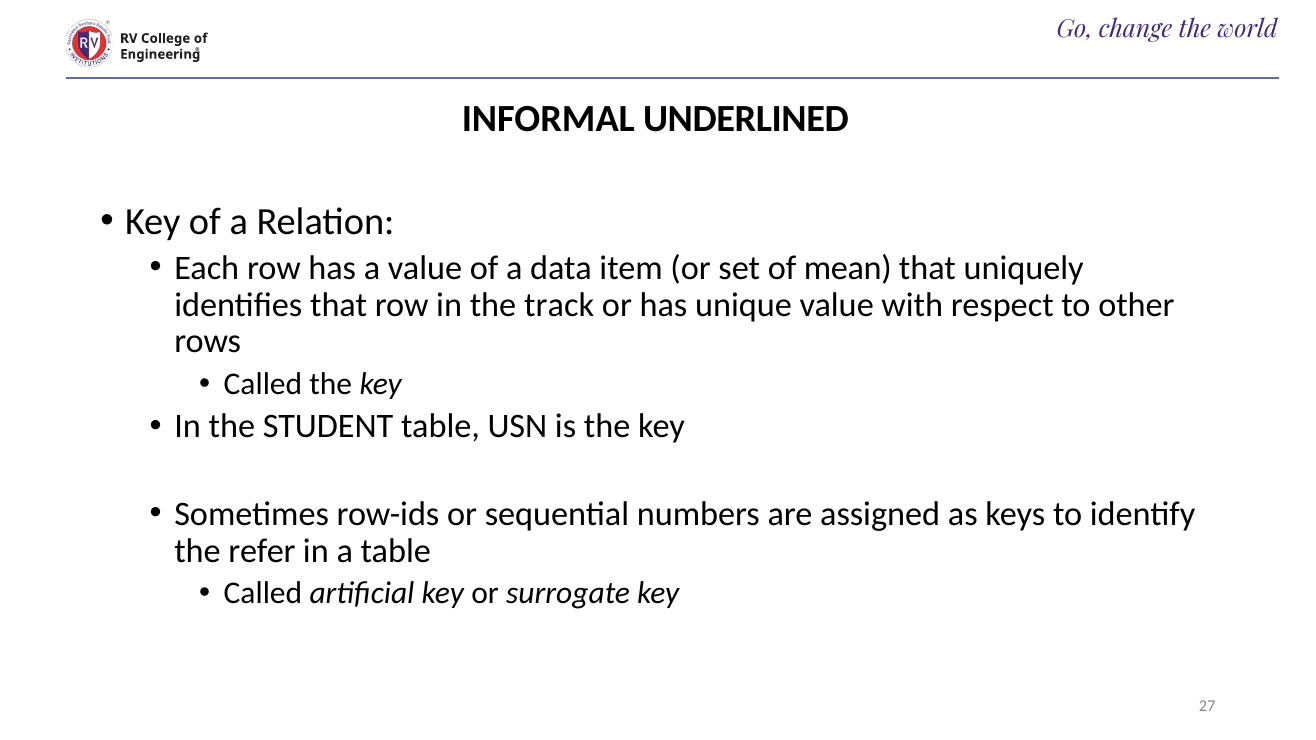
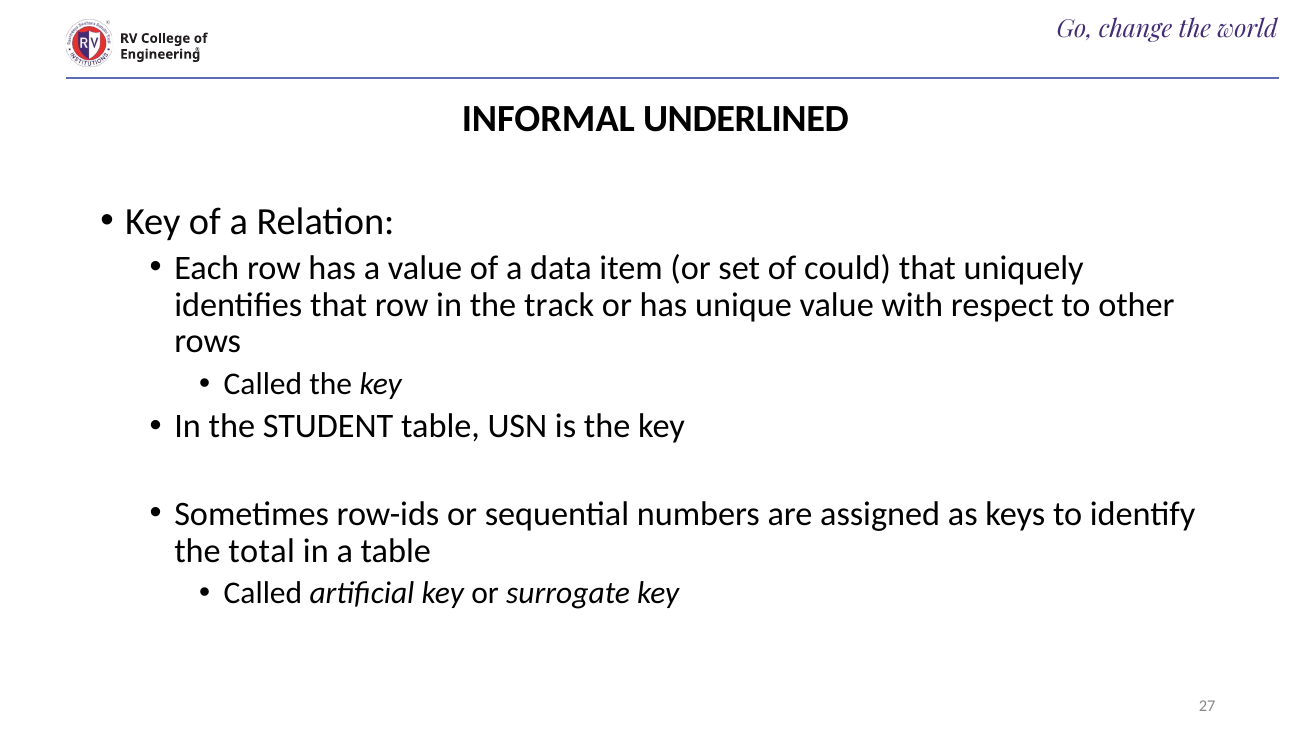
mean: mean -> could
refer: refer -> total
